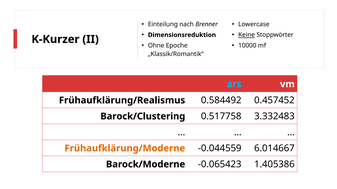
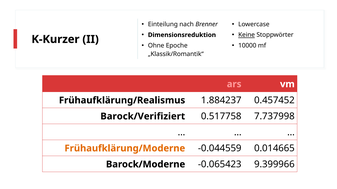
ars colour: light blue -> pink
0.584492: 0.584492 -> 1.884237
Barock/Clustering: Barock/Clustering -> Barock/Verifiziert
3.332483: 3.332483 -> 7.737998
6.014667: 6.014667 -> 0.014665
1.405386: 1.405386 -> 9.399966
